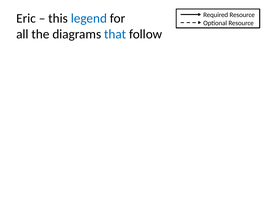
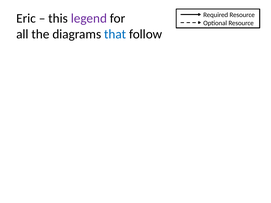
legend colour: blue -> purple
